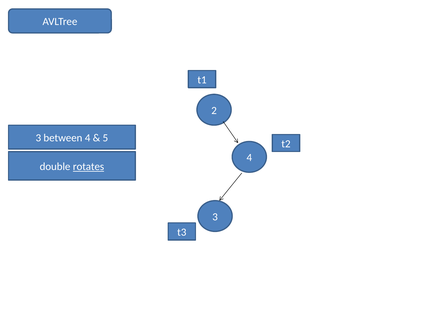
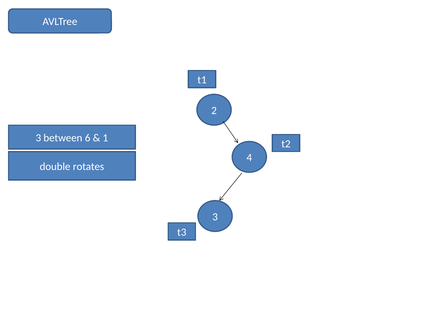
between 4: 4 -> 6
5: 5 -> 1
rotates underline: present -> none
